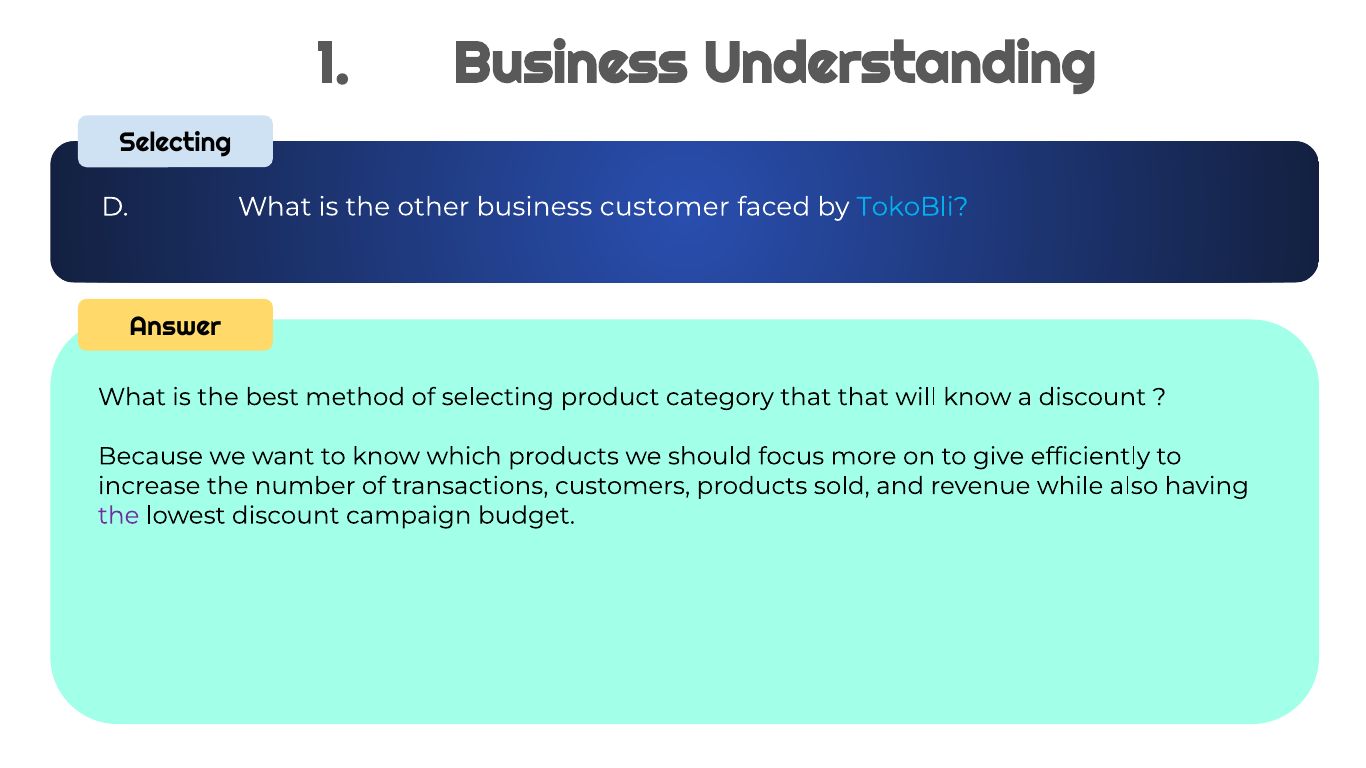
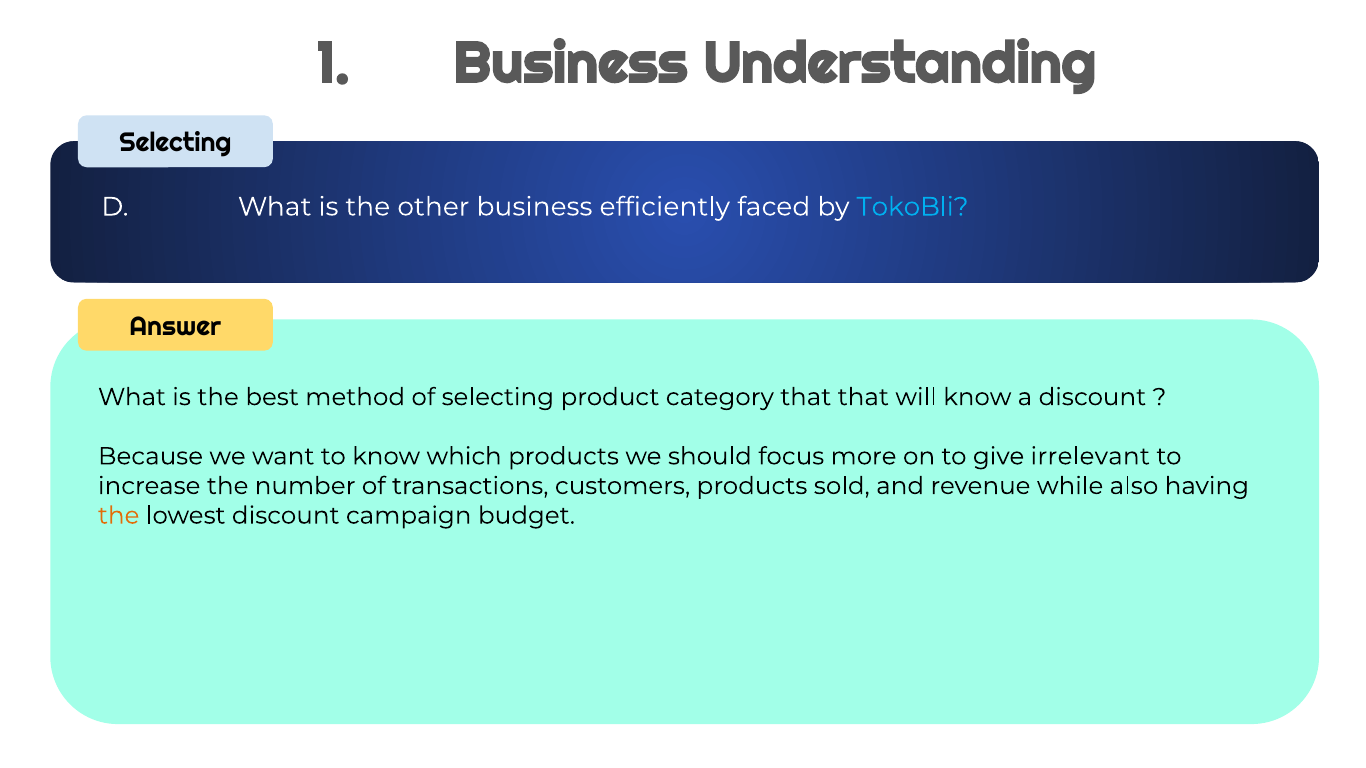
customer: customer -> efficiently
efficiently: efficiently -> irrelevant
the at (119, 516) colour: purple -> orange
